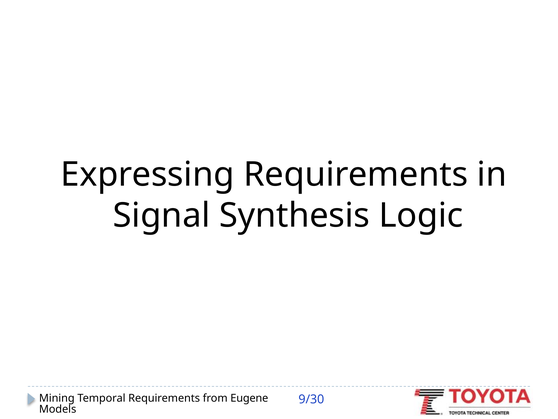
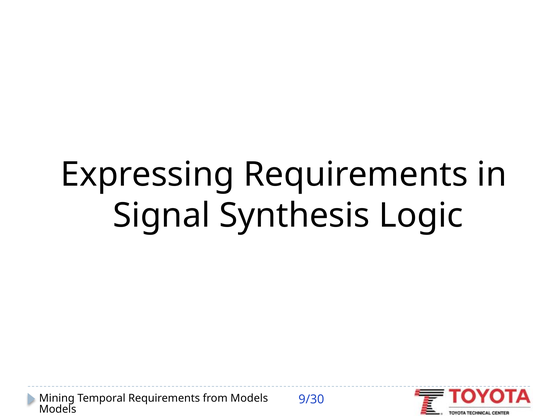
from Eugene: Eugene -> Models
